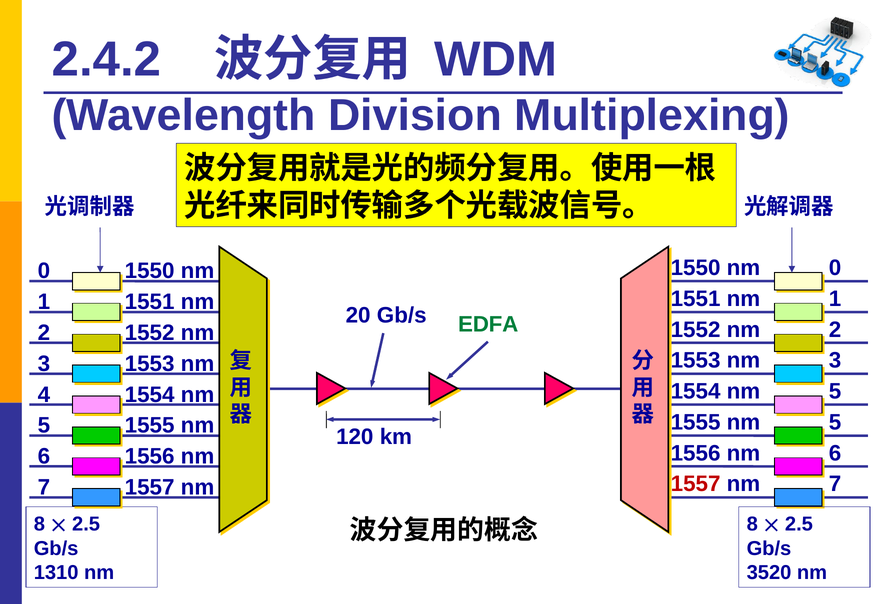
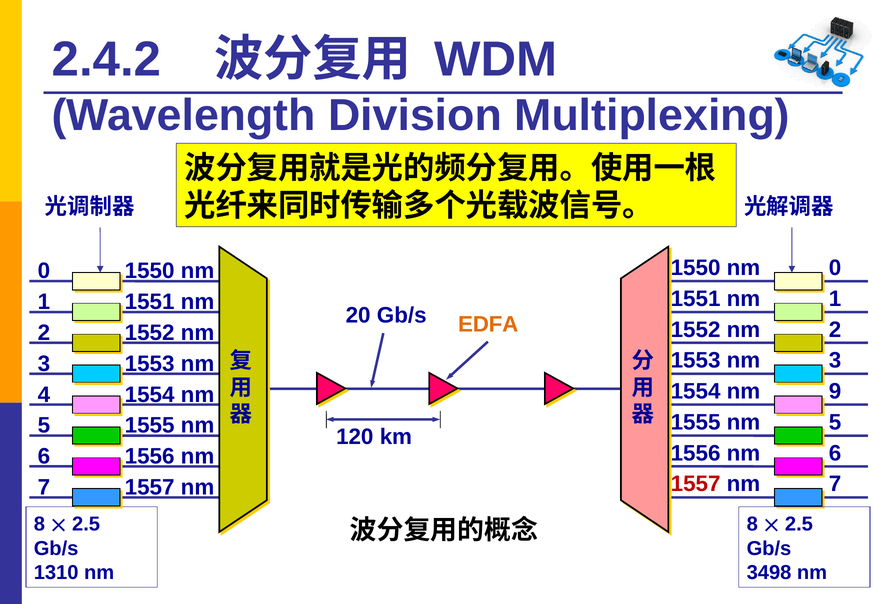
EDFA colour: green -> orange
5 at (835, 392): 5 -> 9
3520: 3520 -> 3498
